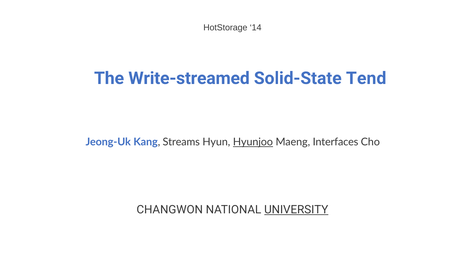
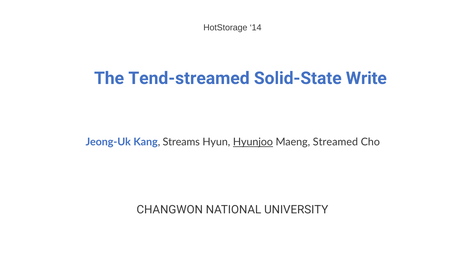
Write-streamed: Write-streamed -> Tend-streamed
Tend: Tend -> Write
Interfaces: Interfaces -> Streamed
UNIVERSITY underline: present -> none
